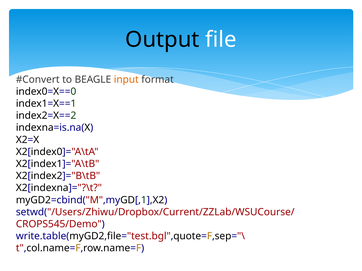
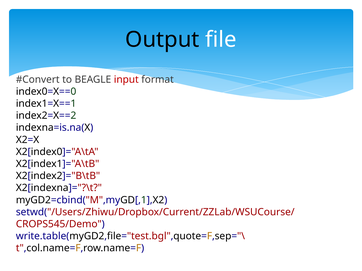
input colour: orange -> red
